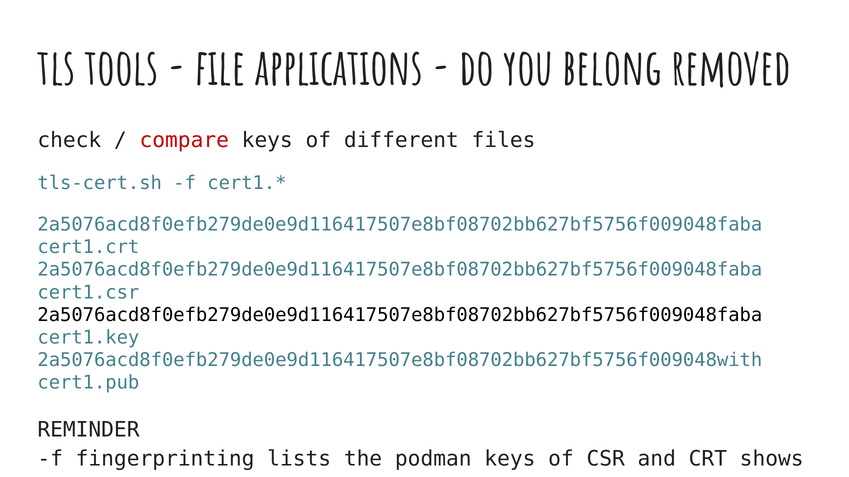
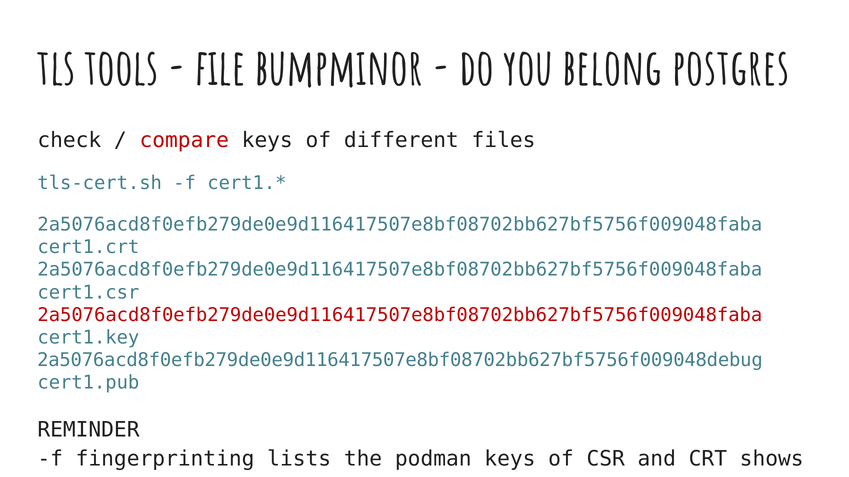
applications: applications -> bumpminor
removed: removed -> postgres
2a5076acd8f0efb279de0e9d116417507e8bf08702bb627bf5756f009048faba at (400, 315) colour: black -> red
2a5076acd8f0efb279de0e9d116417507e8bf08702bb627bf5756f009048with: 2a5076acd8f0efb279de0e9d116417507e8bf08702bb627bf5756f009048with -> 2a5076acd8f0efb279de0e9d116417507e8bf08702bb627bf5756f009048debug
